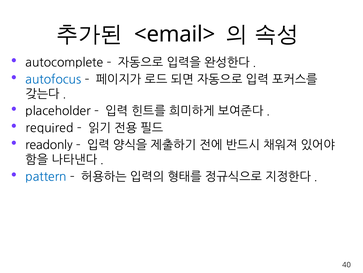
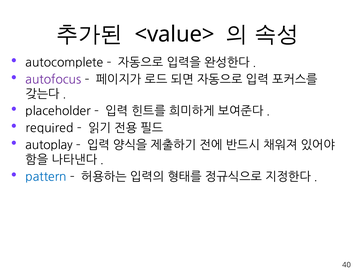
<email>: <email> -> <value>
autofocus colour: blue -> purple
readonly: readonly -> autoplay
